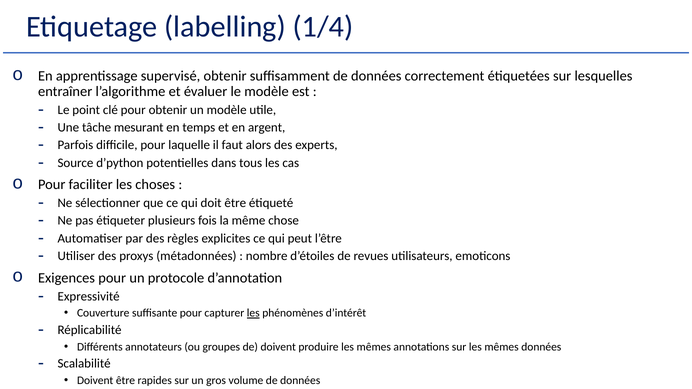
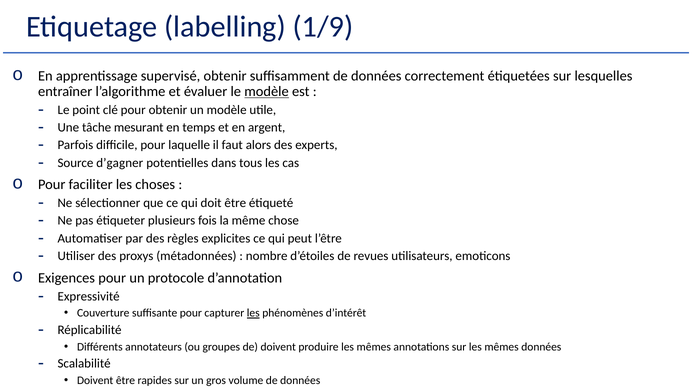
1/4: 1/4 -> 1/9
modèle at (267, 92) underline: none -> present
d’python: d’python -> d’gagner
